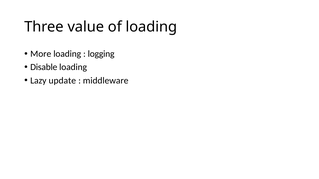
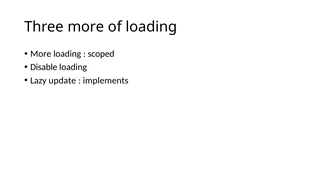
Three value: value -> more
logging: logging -> scoped
middleware: middleware -> implements
